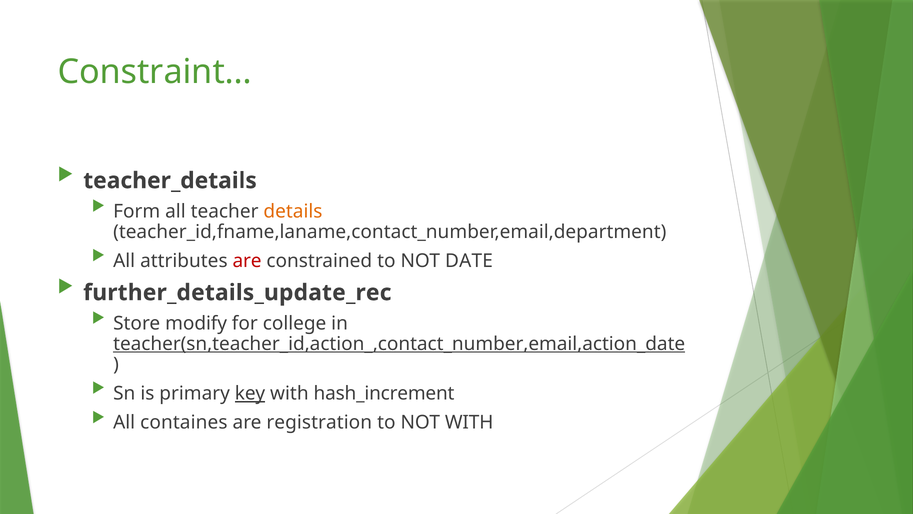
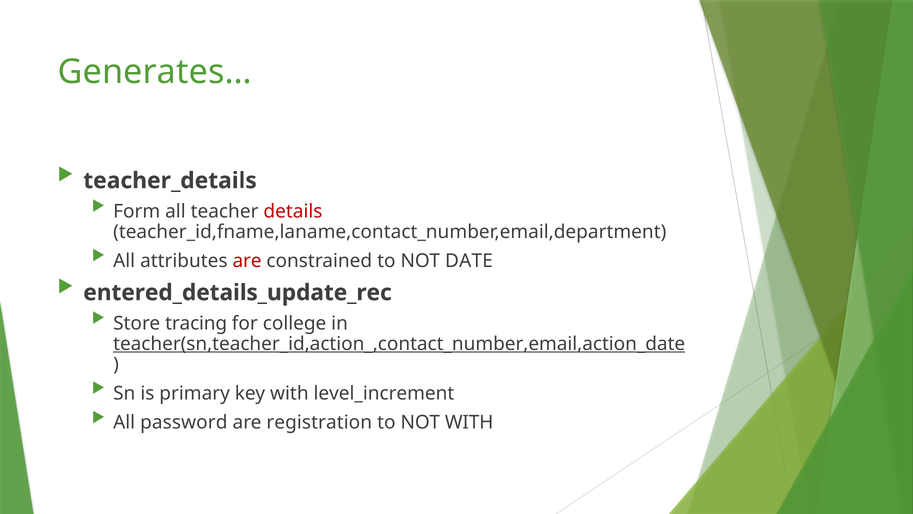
Constraint…: Constraint… -> Generates…
details colour: orange -> red
further_details_update_rec: further_details_update_rec -> entered_details_update_rec
modify: modify -> tracing
key underline: present -> none
hash_increment: hash_increment -> level_increment
containes: containes -> password
